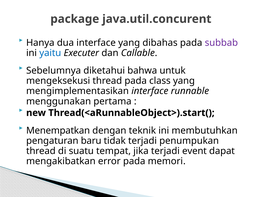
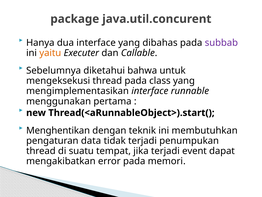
yaitu colour: blue -> orange
Menempatkan: Menempatkan -> Menghentikan
baru: baru -> data
